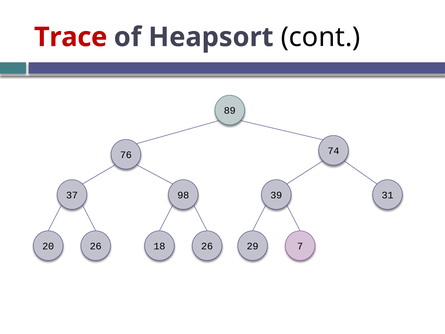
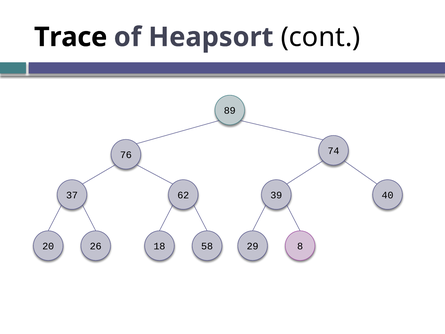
Trace colour: red -> black
98: 98 -> 62
31: 31 -> 40
18 26: 26 -> 58
7: 7 -> 8
